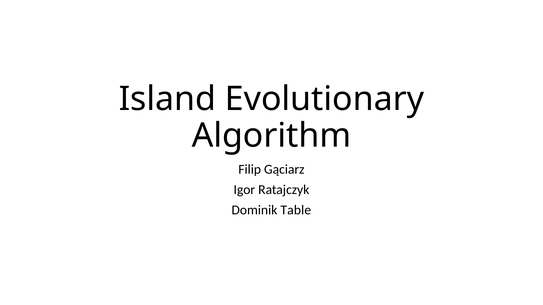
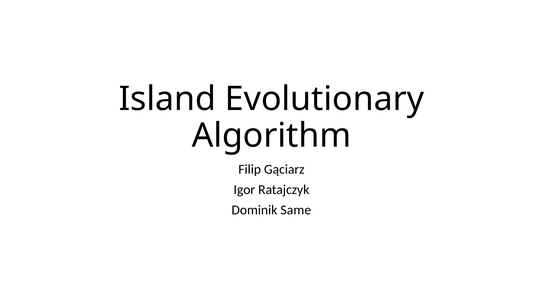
Table: Table -> Same
